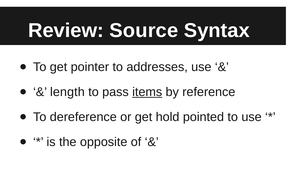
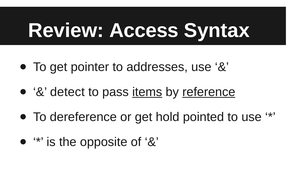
Source: Source -> Access
length: length -> detect
reference underline: none -> present
